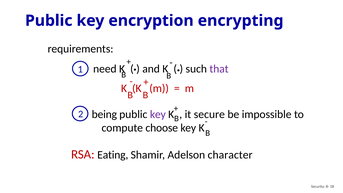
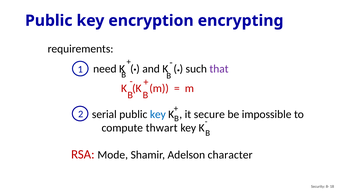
being: being -> serial
key at (158, 114) colour: purple -> blue
choose: choose -> thwart
Eating: Eating -> Mode
